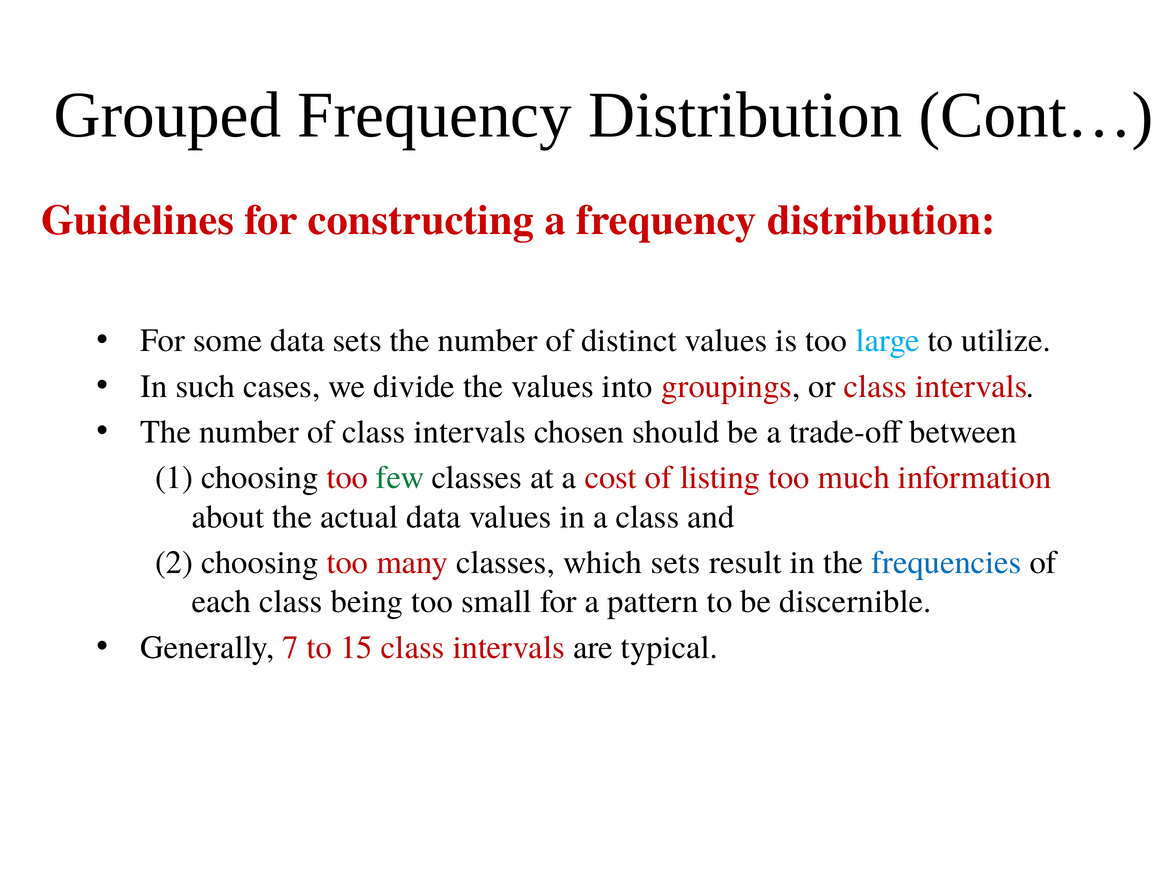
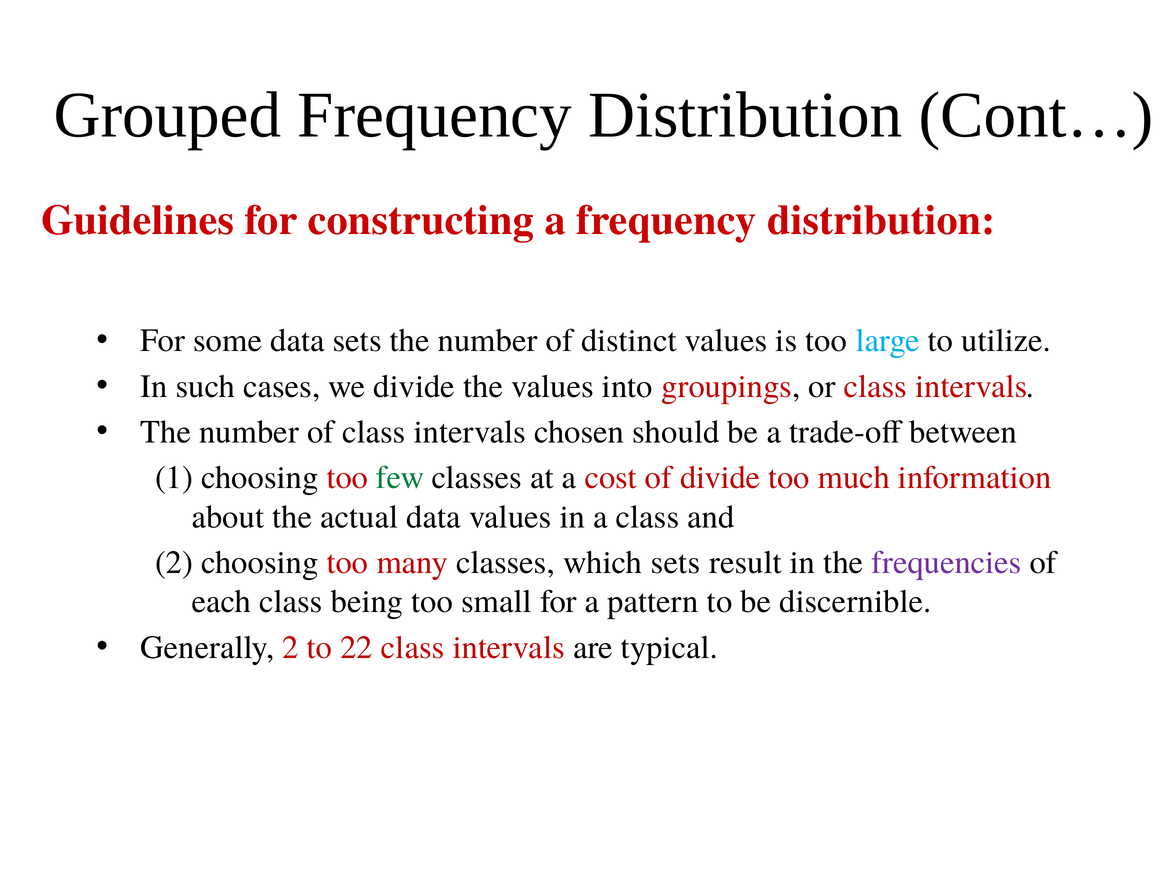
of listing: listing -> divide
frequencies colour: blue -> purple
Generally 7: 7 -> 2
15: 15 -> 22
